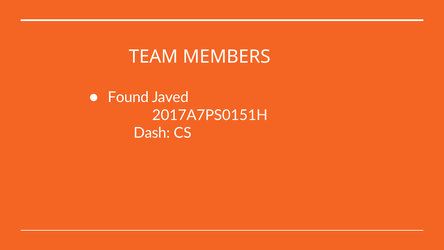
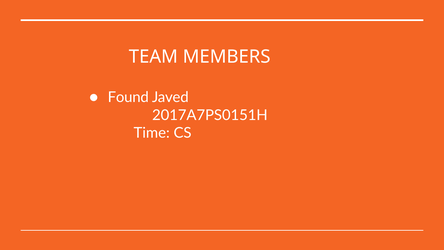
Dash: Dash -> Time
